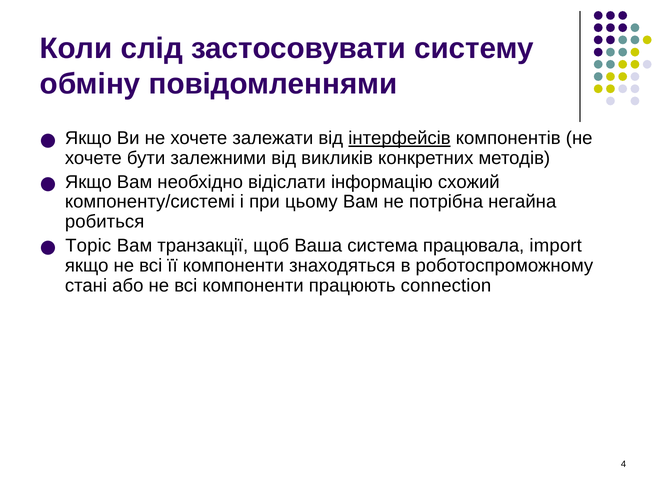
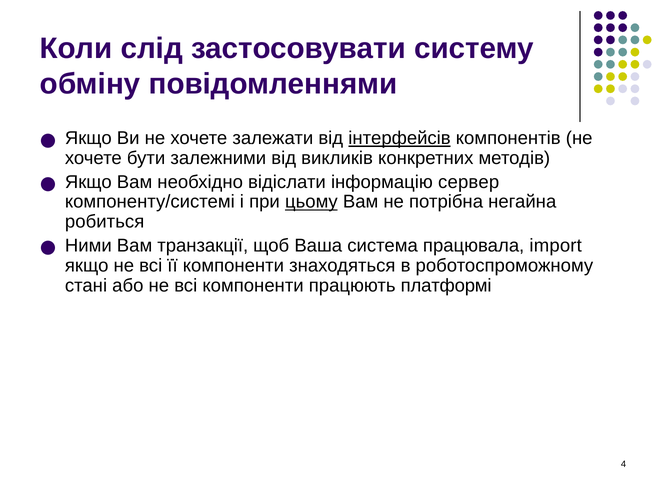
схожий: схожий -> сервер
цьому underline: none -> present
Topic: Topic -> Ними
connection: connection -> платформі
